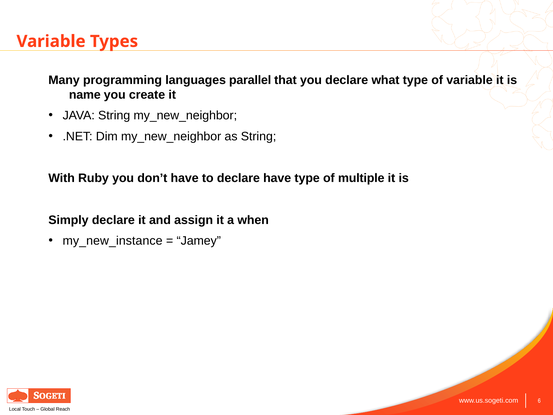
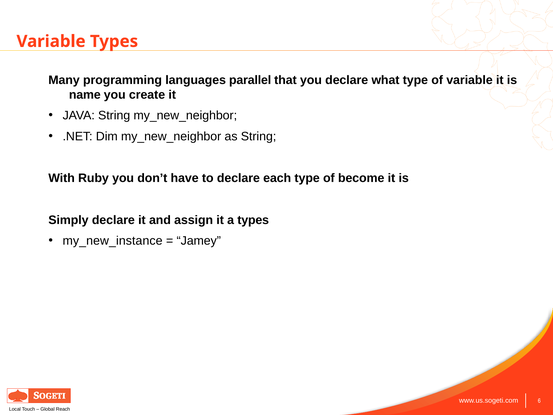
declare have: have -> each
multiple: multiple -> become
a when: when -> types
